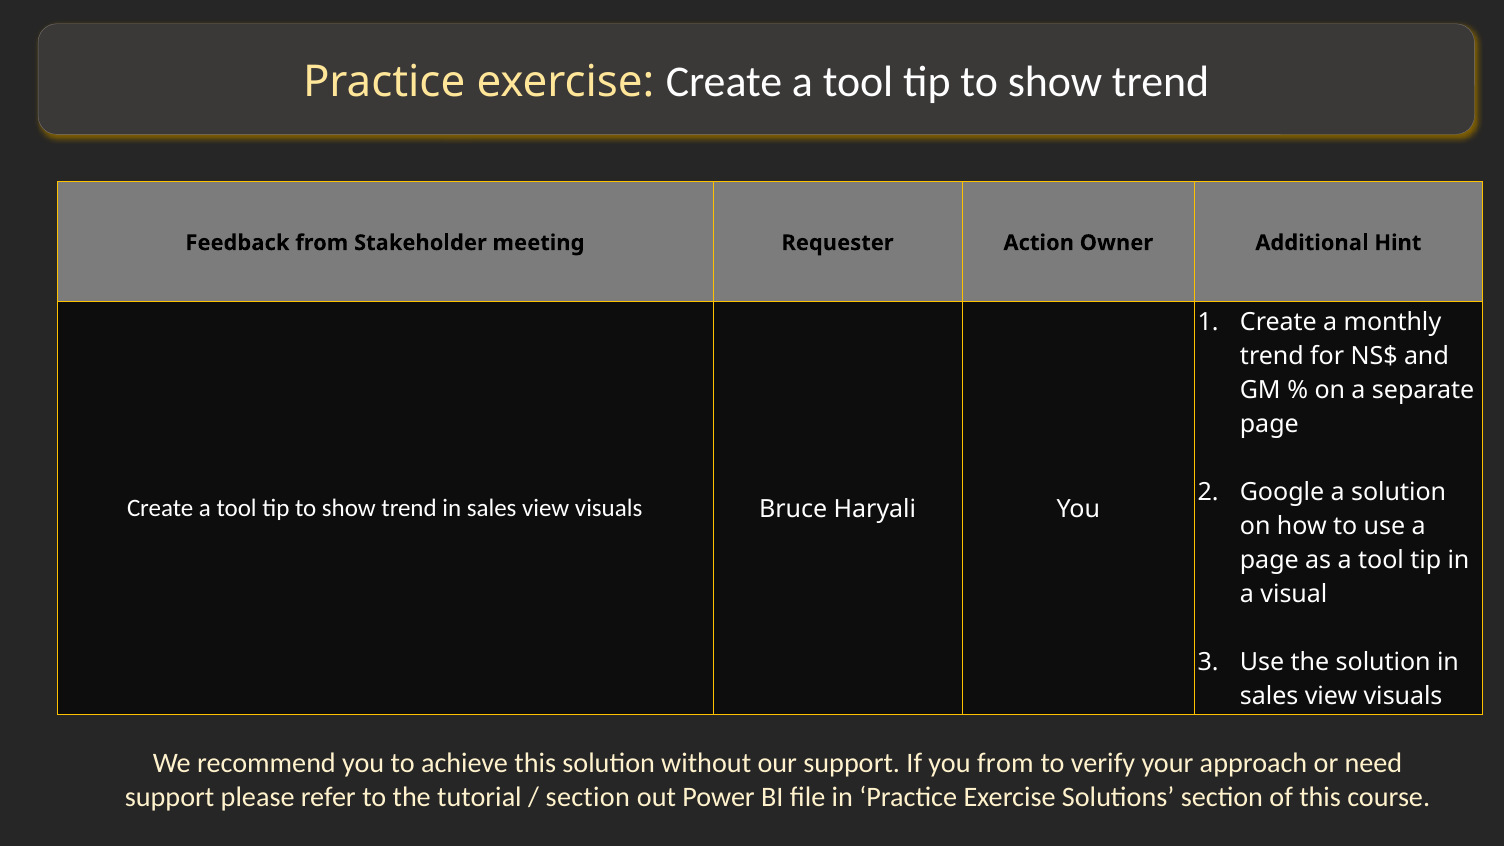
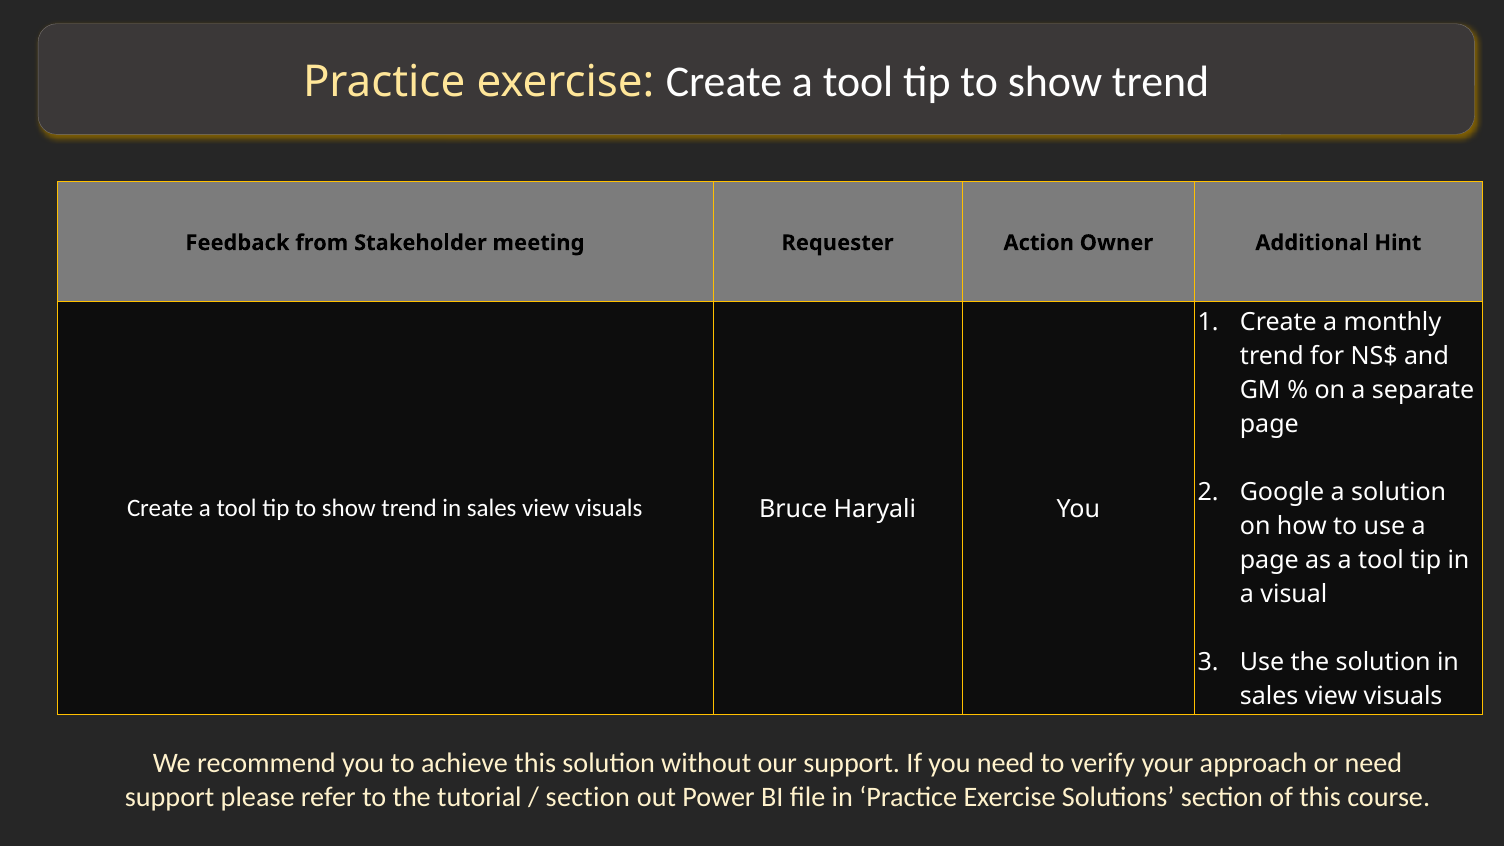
you from: from -> need
